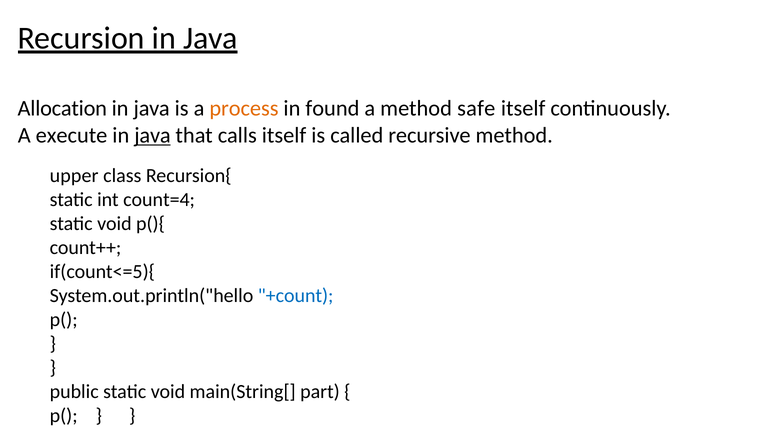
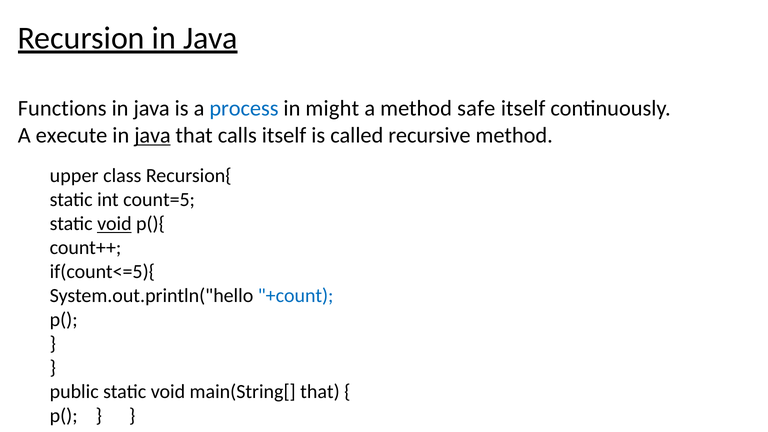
Allocation: Allocation -> Functions
process colour: orange -> blue
found: found -> might
count=4: count=4 -> count=5
void at (114, 224) underline: none -> present
main(String[ part: part -> that
